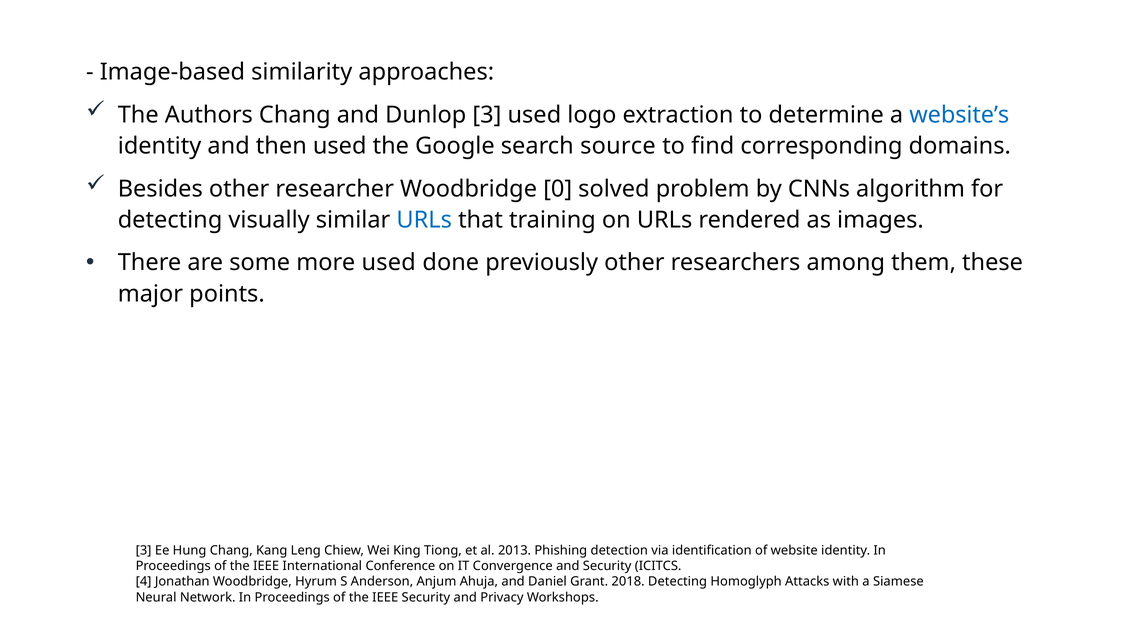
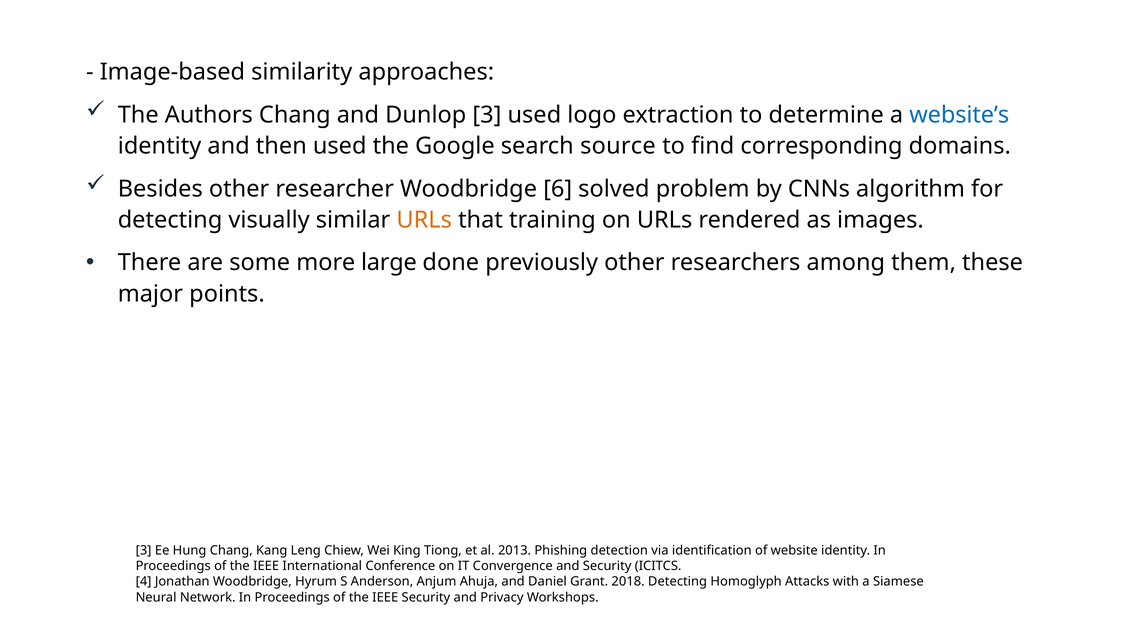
0: 0 -> 6
URLs at (424, 220) colour: blue -> orange
more used: used -> large
